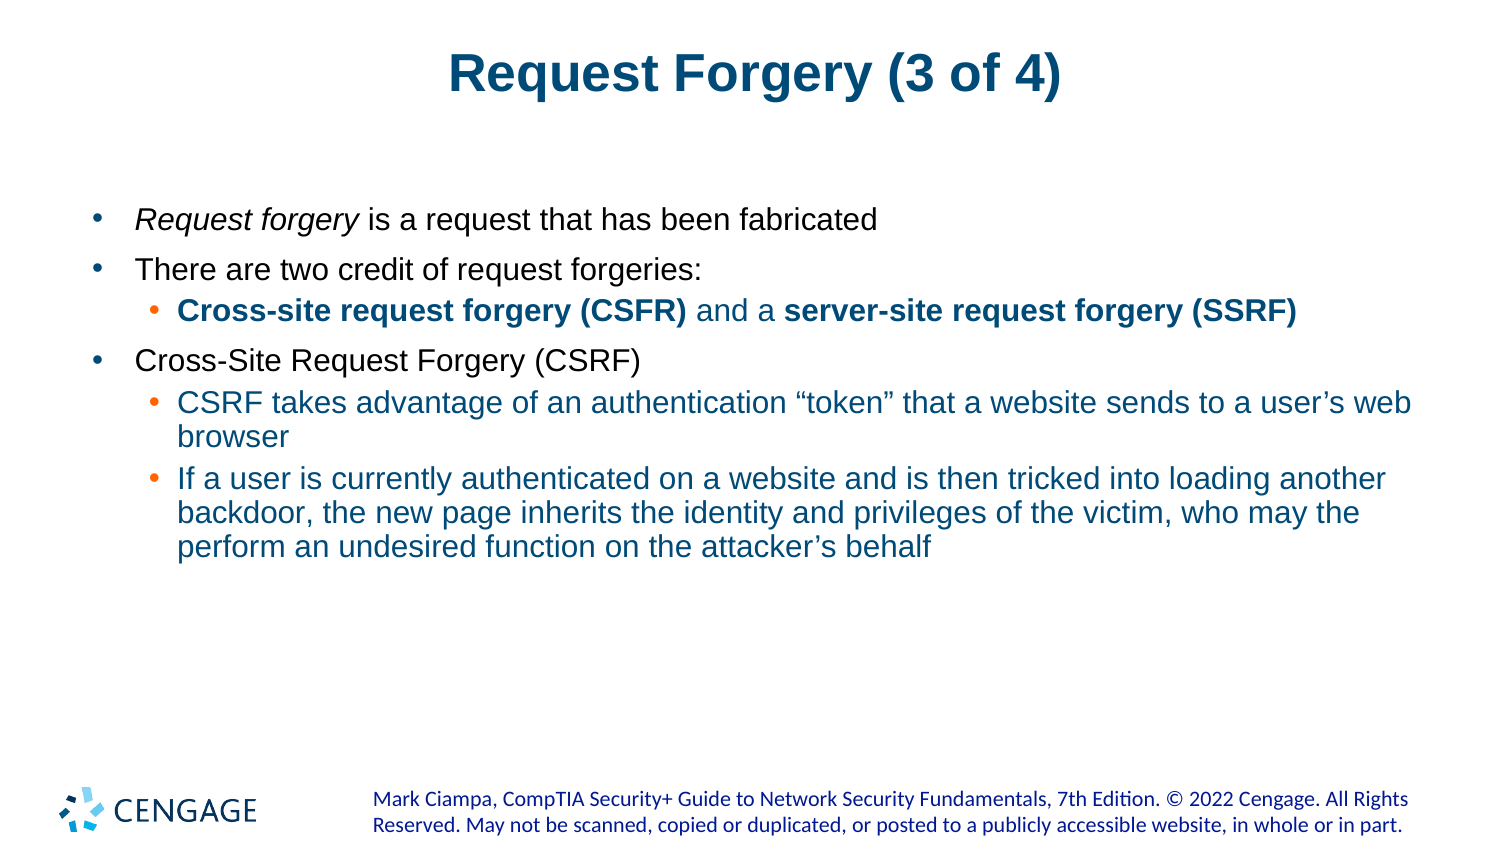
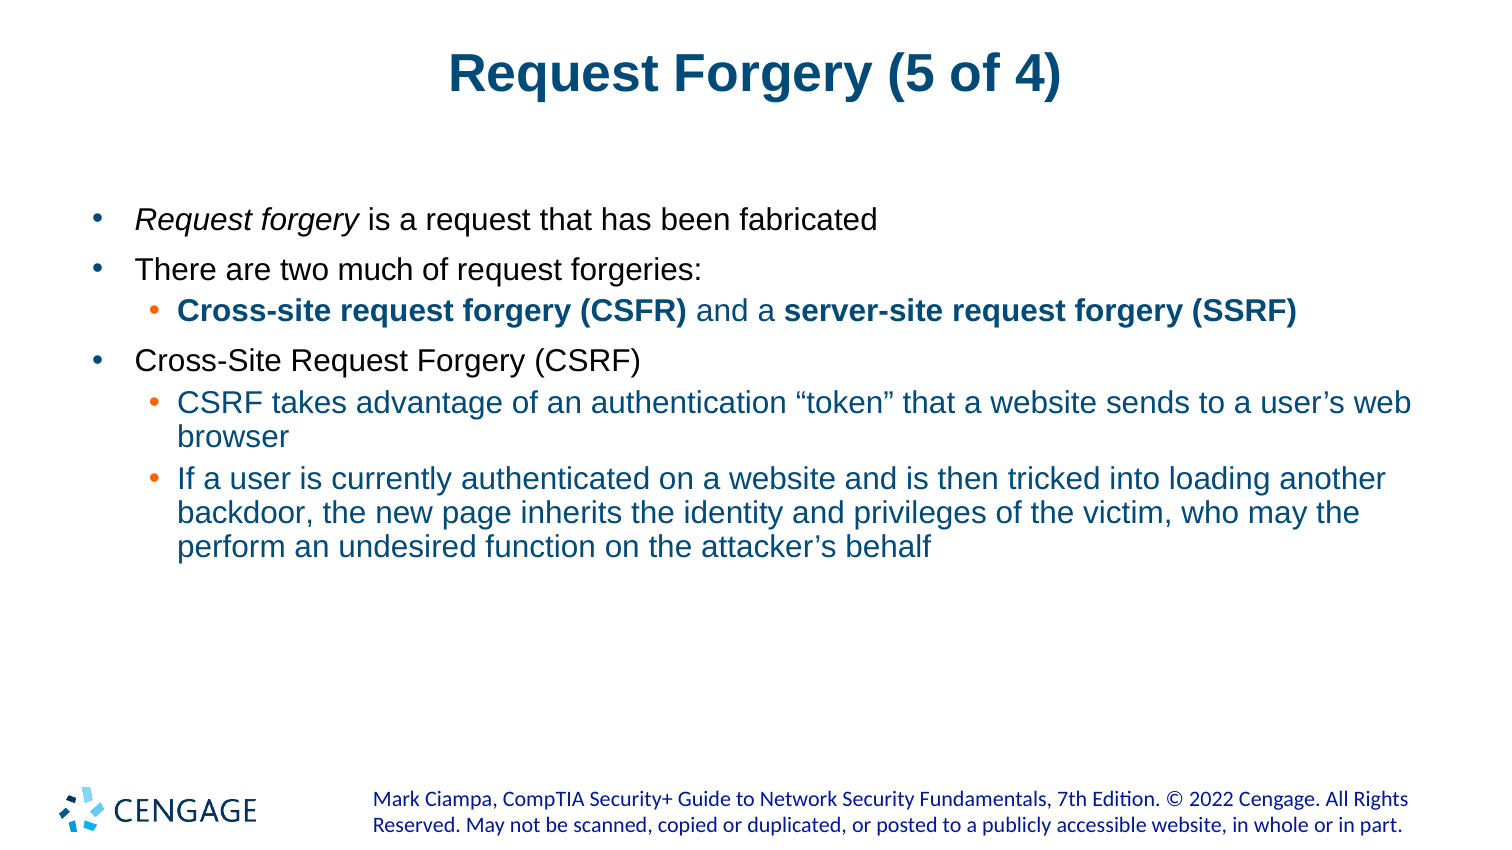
3: 3 -> 5
credit: credit -> much
